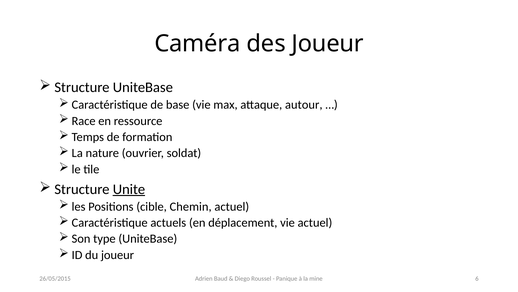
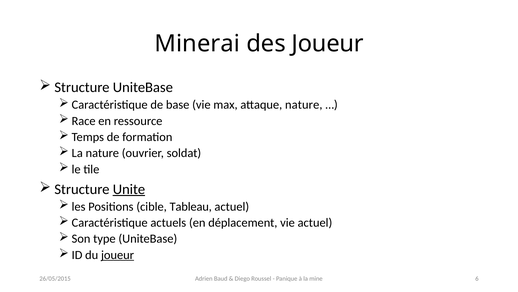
Caméra: Caméra -> Minerai
attaque autour: autour -> nature
Chemin: Chemin -> Tableau
joueur at (118, 254) underline: none -> present
